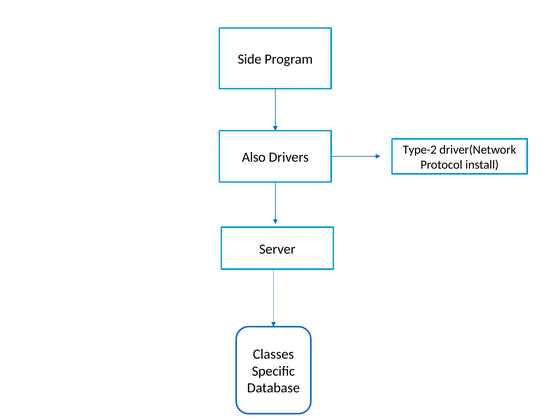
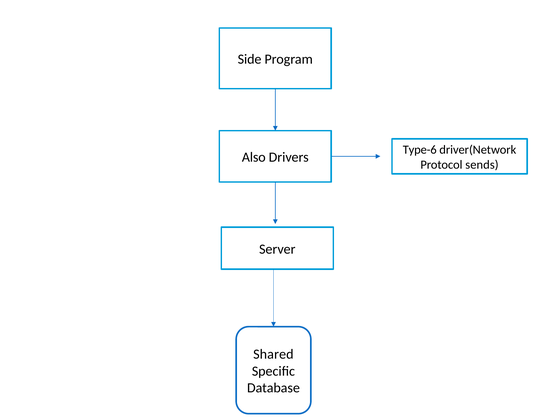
Type-2: Type-2 -> Type-6
install: install -> sends
Classes: Classes -> Shared
